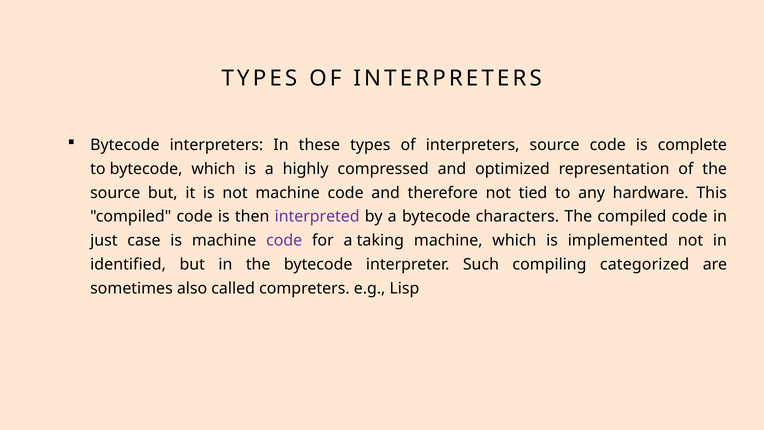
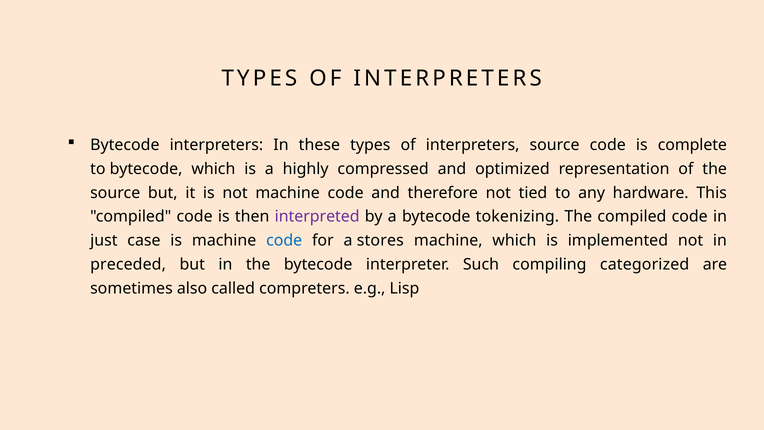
characters: characters -> tokenizing
code at (284, 241) colour: purple -> blue
taking: taking -> stores
identified: identified -> preceded
